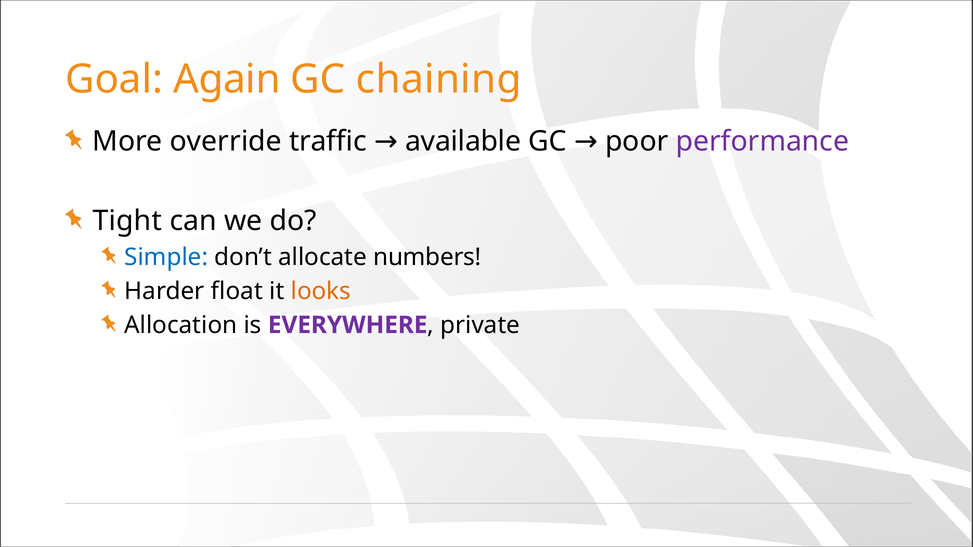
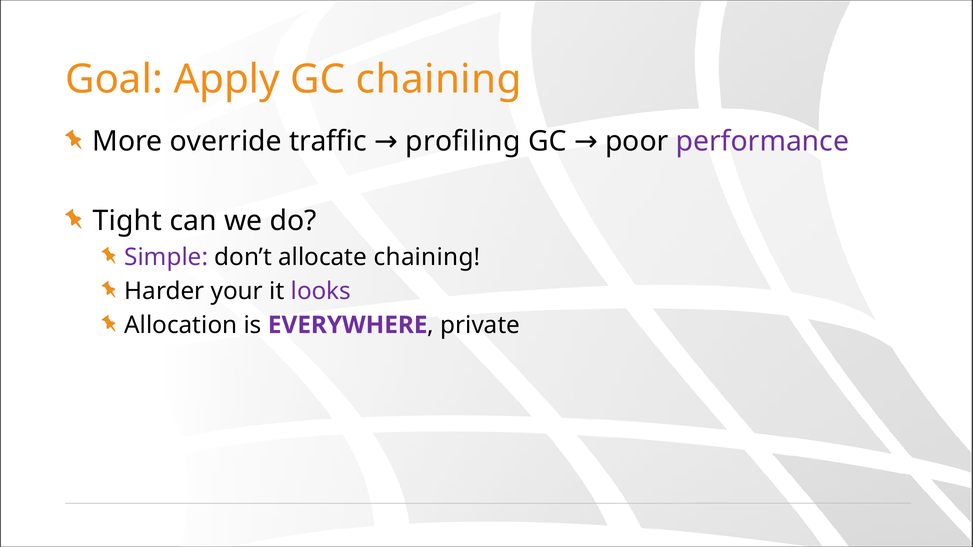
Again: Again -> Apply
available: available -> profiling
Simple colour: blue -> purple
allocate numbers: numbers -> chaining
float: float -> your
looks colour: orange -> purple
